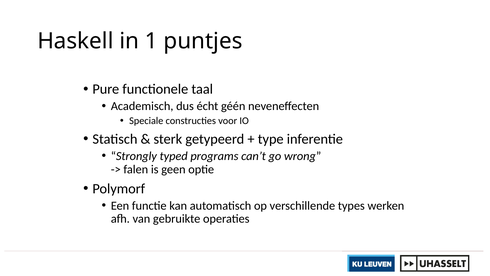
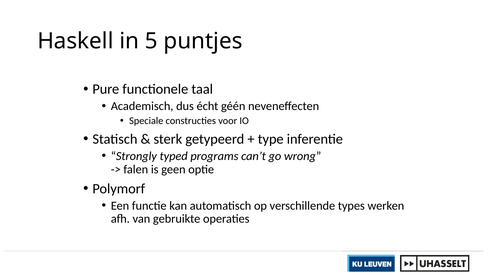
1: 1 -> 5
